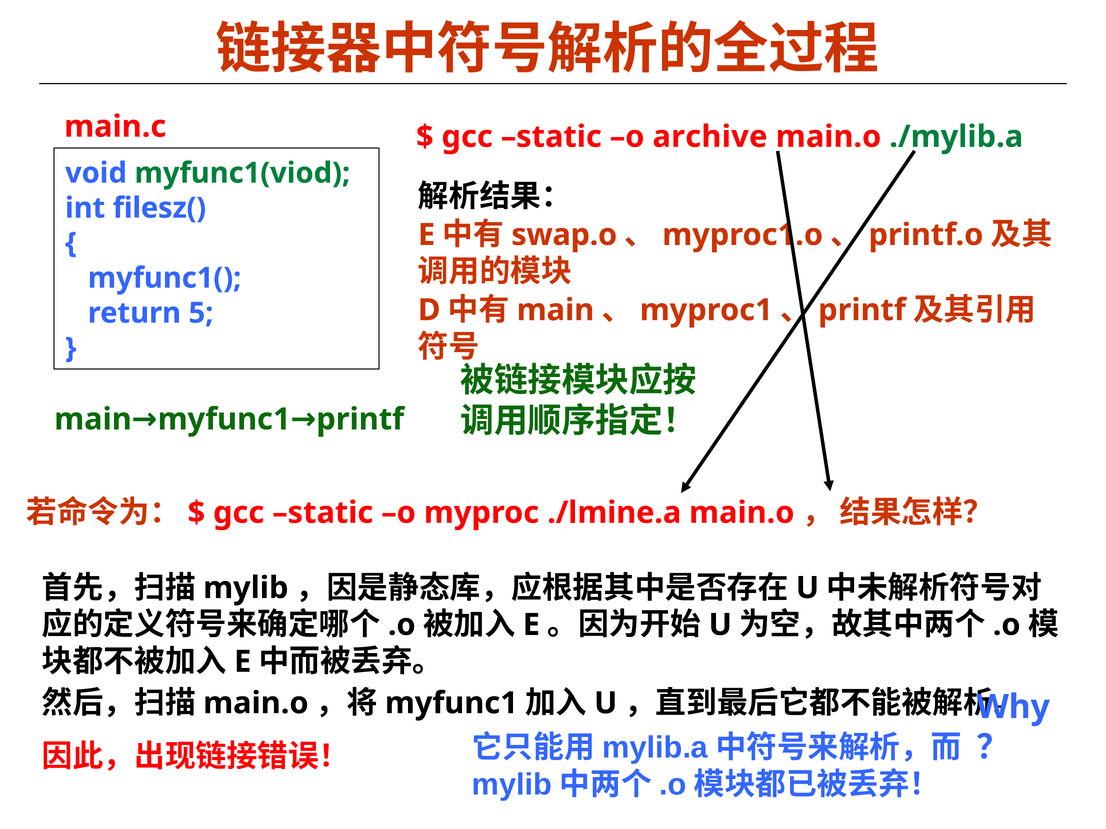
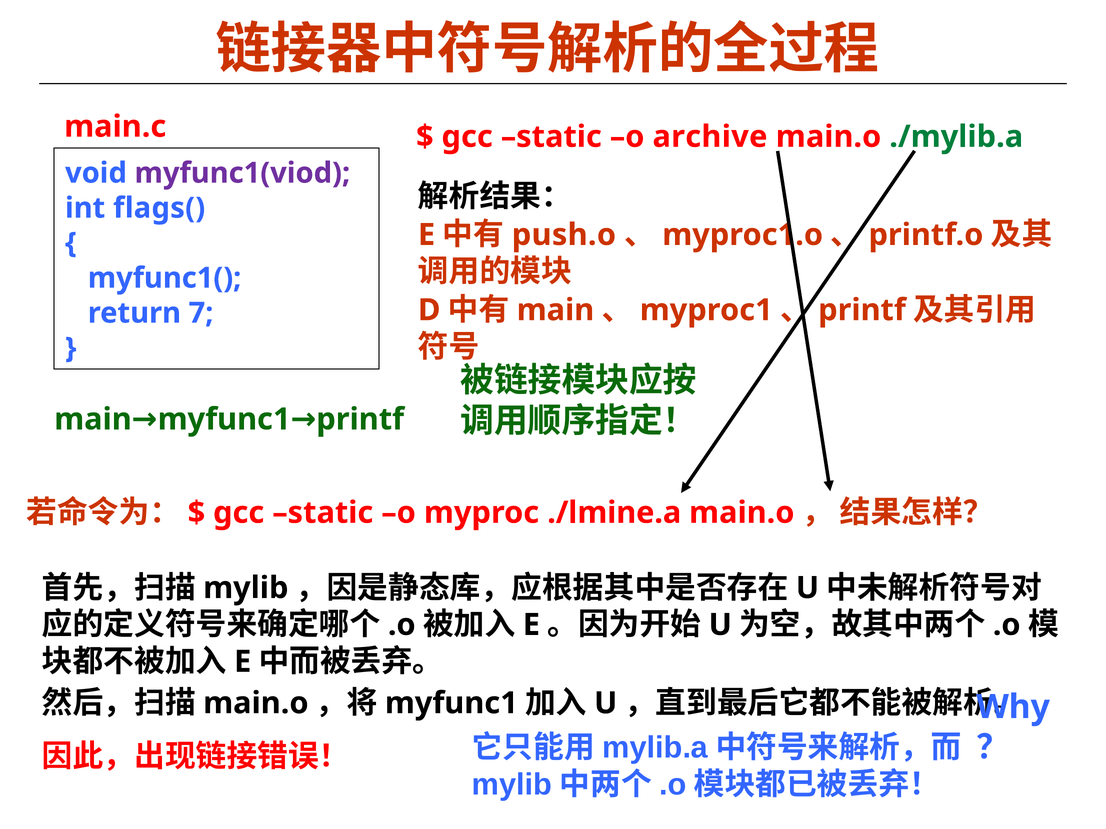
myfunc1(viod colour: green -> purple
filesz(: filesz( -> flags(
swap.o: swap.o -> push.o
5: 5 -> 7
